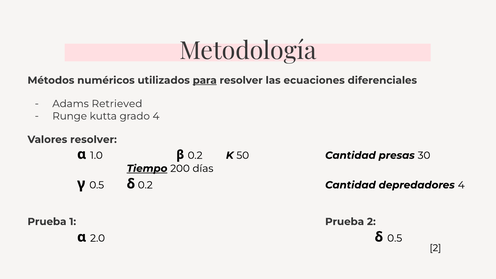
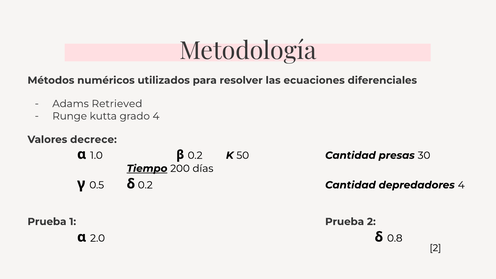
para underline: present -> none
Valores resolver: resolver -> decrece
δ 0.5: 0.5 -> 0.8
